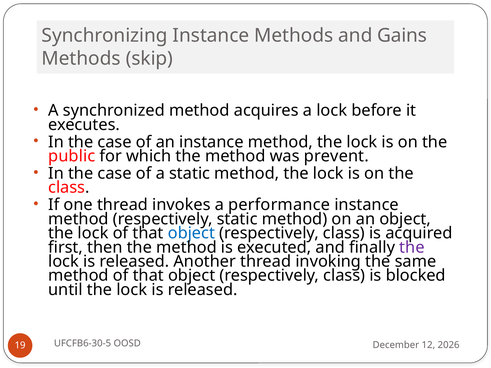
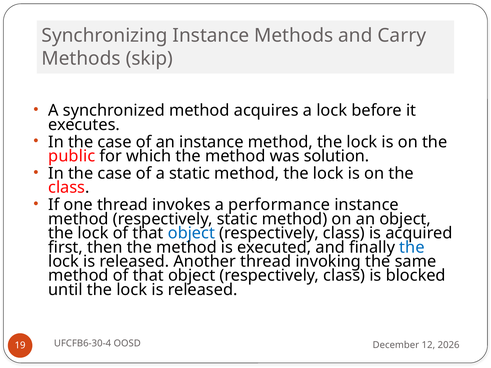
Gains: Gains -> Carry
prevent: prevent -> solution
the at (412, 247) colour: purple -> blue
UFCFB6-30-5: UFCFB6-30-5 -> UFCFB6-30-4
